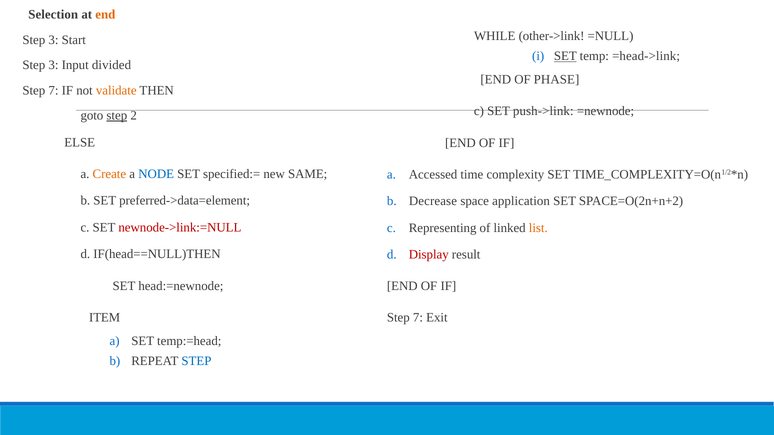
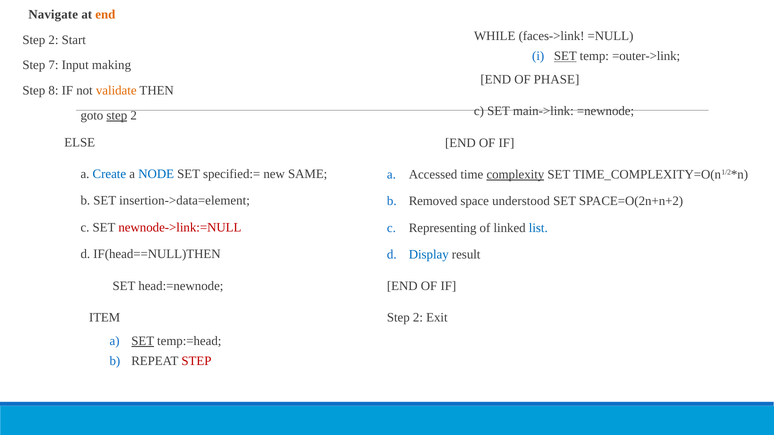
Selection: Selection -> Navigate
other->link: other->link -> faces->link
3 at (53, 40): 3 -> 2
=head->link: =head->link -> =outer->link
3 at (53, 65): 3 -> 7
divided: divided -> making
7 at (53, 90): 7 -> 8
push->link: push->link -> main->link
Create colour: orange -> blue
complexity underline: none -> present
preferred->data=element: preferred->data=element -> insertion->data=element
Decrease: Decrease -> Removed
application: application -> understood
list colour: orange -> blue
Display colour: red -> blue
7 at (418, 318): 7 -> 2
SET at (143, 341) underline: none -> present
STEP at (196, 361) colour: blue -> red
